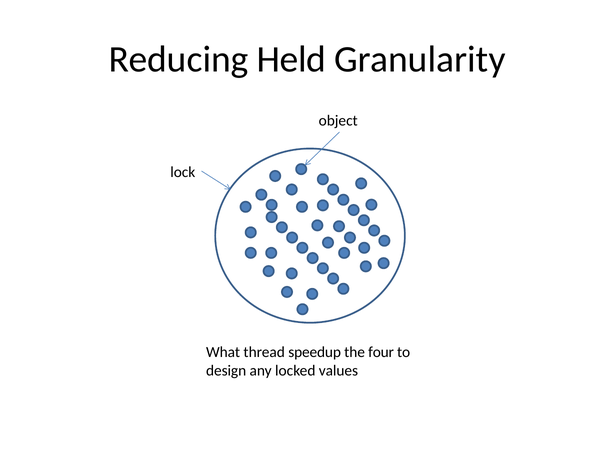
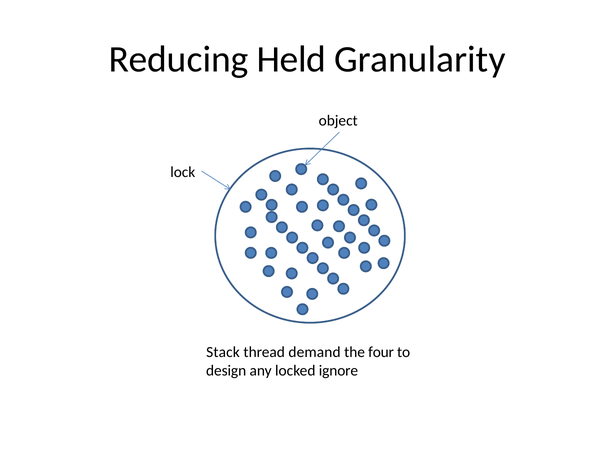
What: What -> Stack
speedup: speedup -> demand
values: values -> ignore
